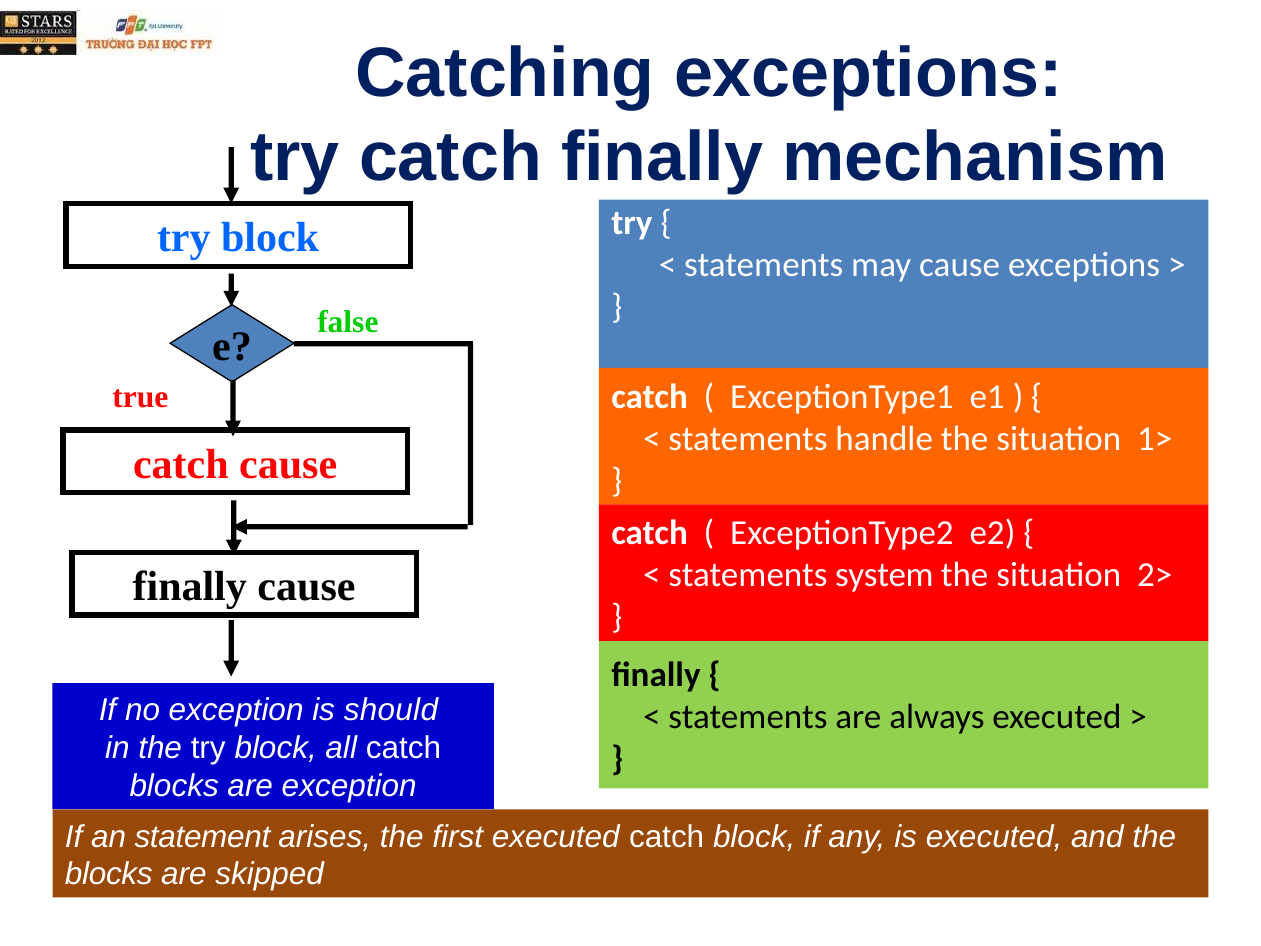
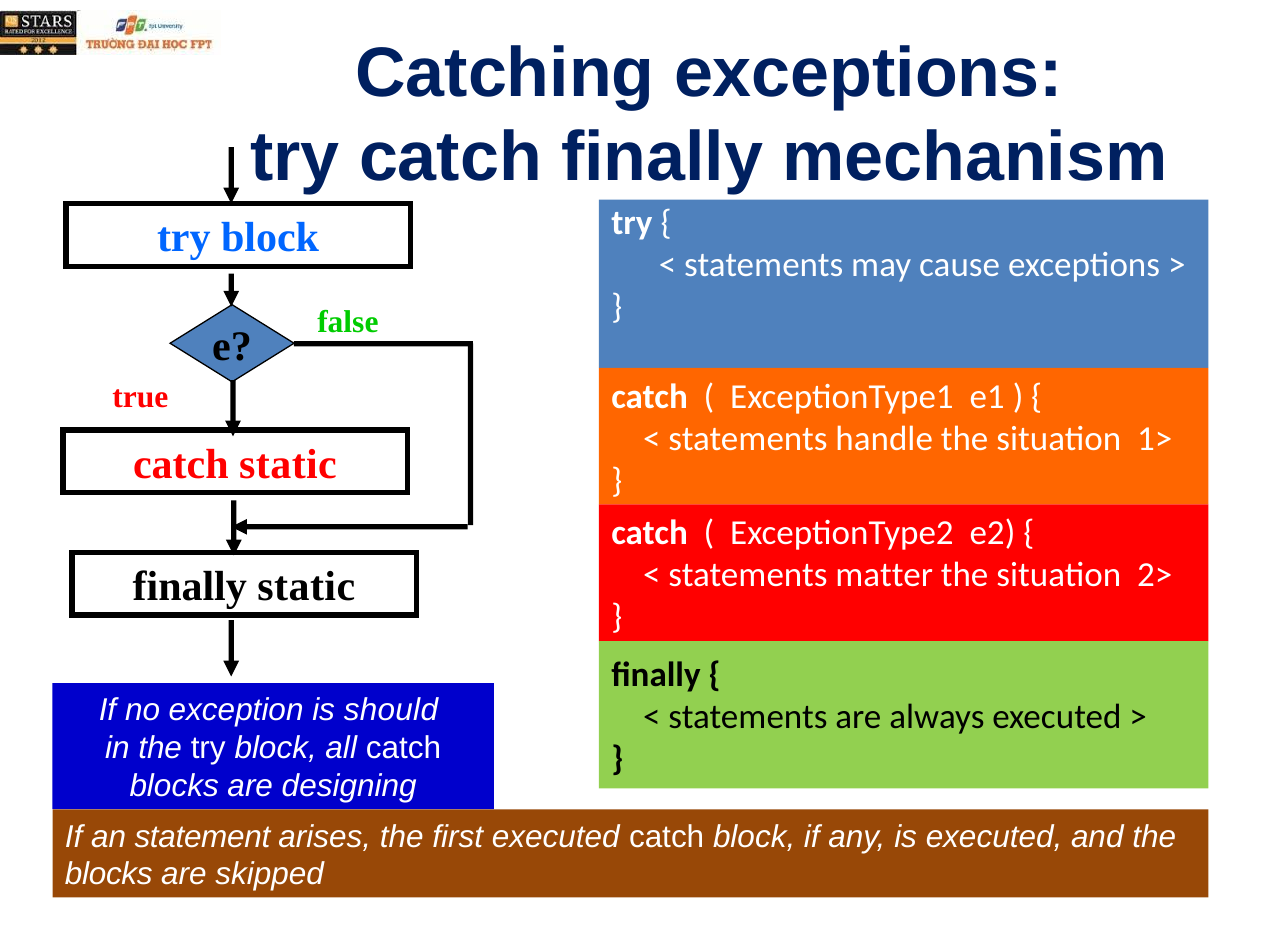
catch cause: cause -> static
system: system -> matter
finally cause: cause -> static
are exception: exception -> designing
